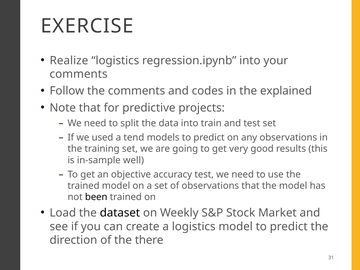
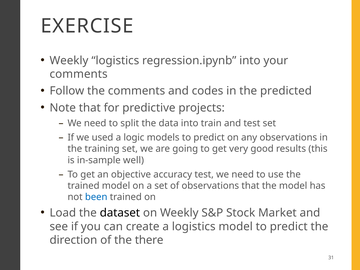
Realize at (69, 60): Realize -> Weekly
explained: explained -> predicted
tend: tend -> logic
been colour: black -> blue
